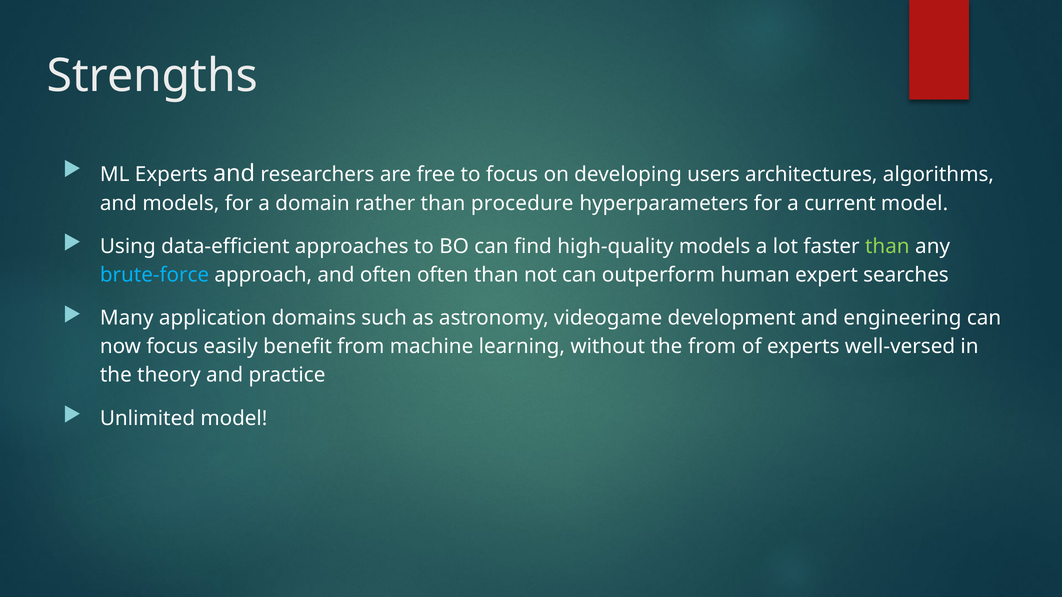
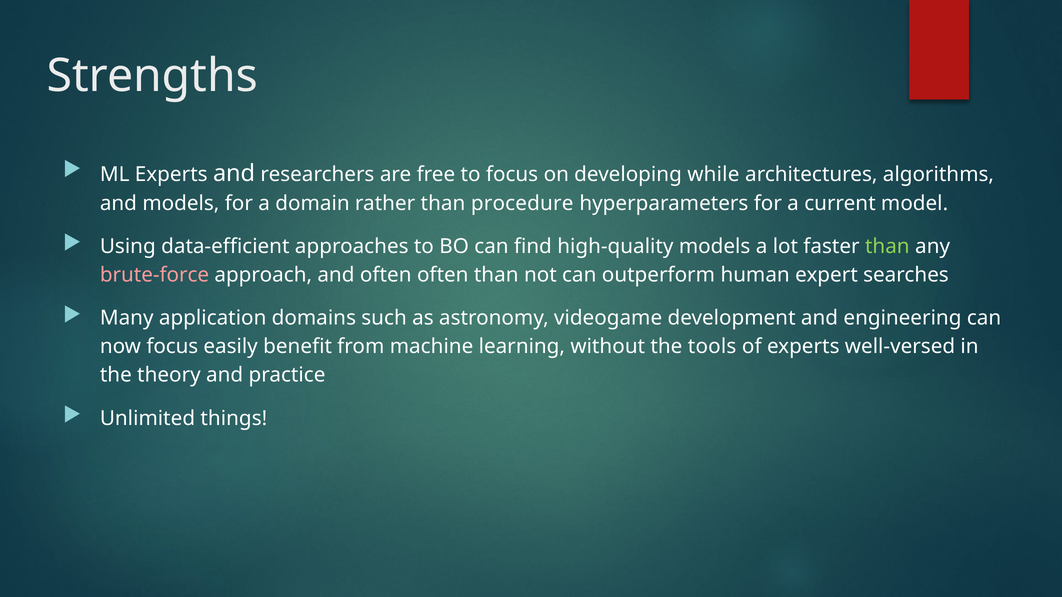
users: users -> while
brute-force colour: light blue -> pink
the from: from -> tools
Unlimited model: model -> things
